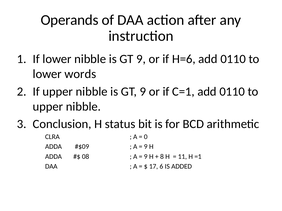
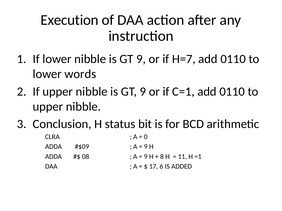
Operands: Operands -> Execution
H=6: H=6 -> H=7
